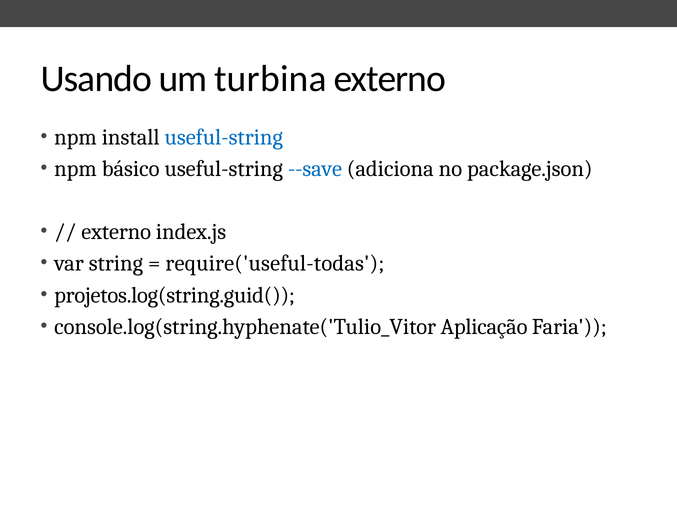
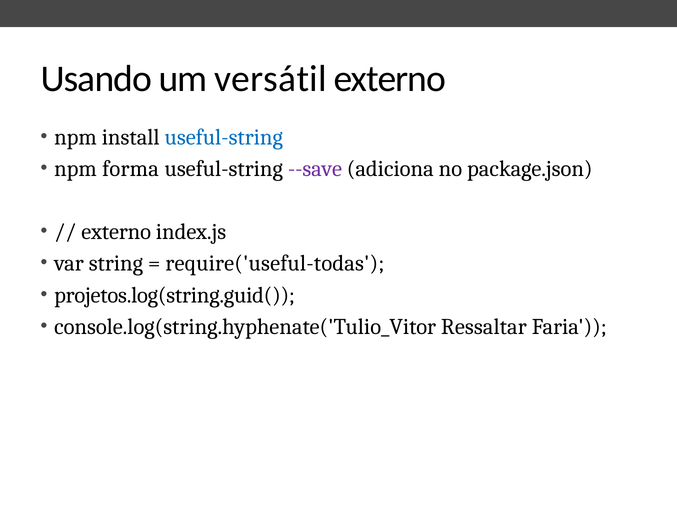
turbina: turbina -> versátil
básico: básico -> forma
--save colour: blue -> purple
Aplicação: Aplicação -> Ressaltar
